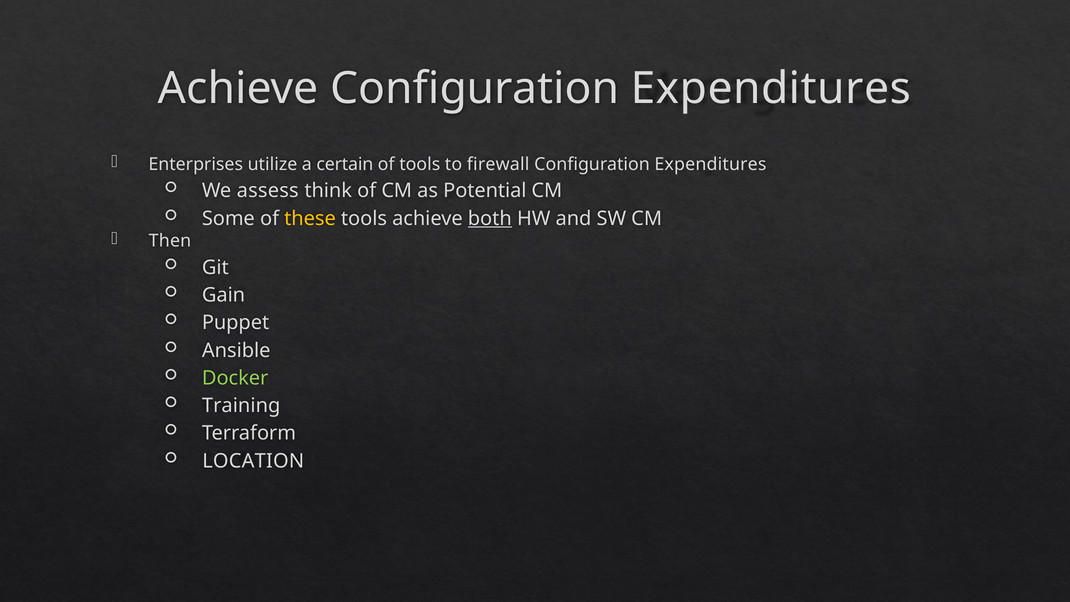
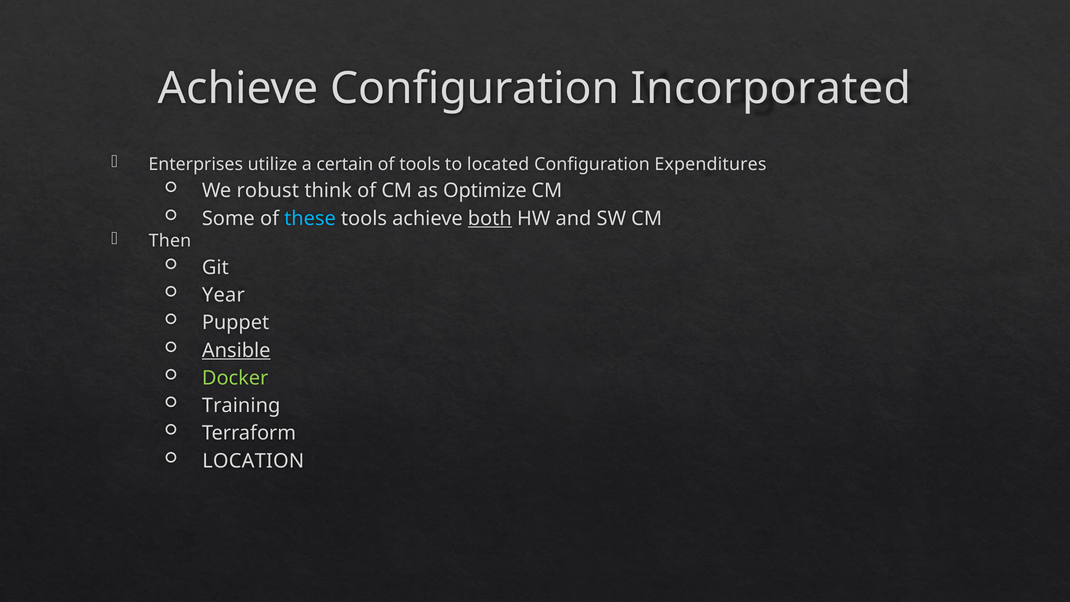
Achieve Configuration Expenditures: Expenditures -> Incorporated
firewall: firewall -> located
assess: assess -> robust
Potential: Potential -> Optimize
these colour: yellow -> light blue
Gain: Gain -> Year
Ansible underline: none -> present
